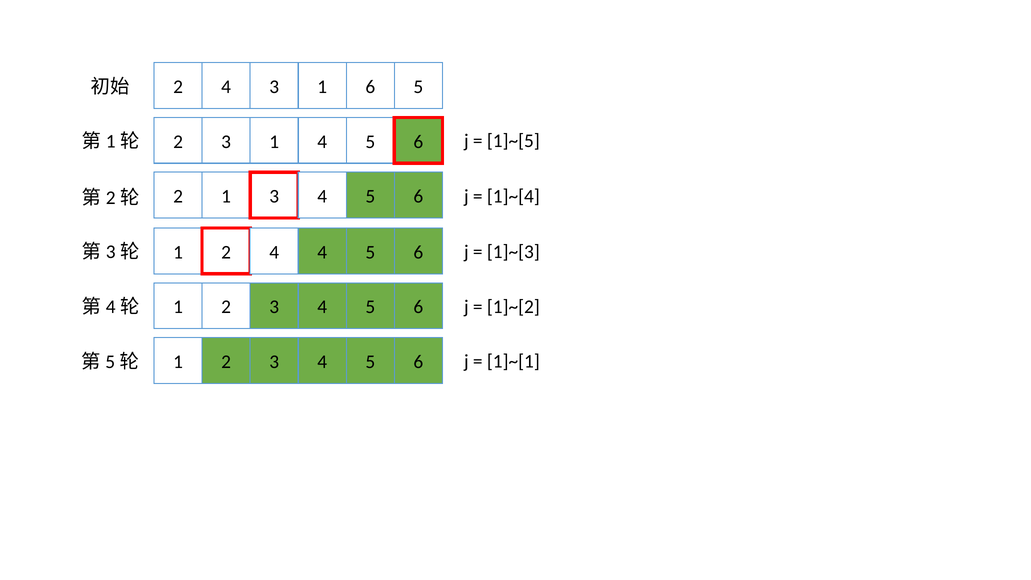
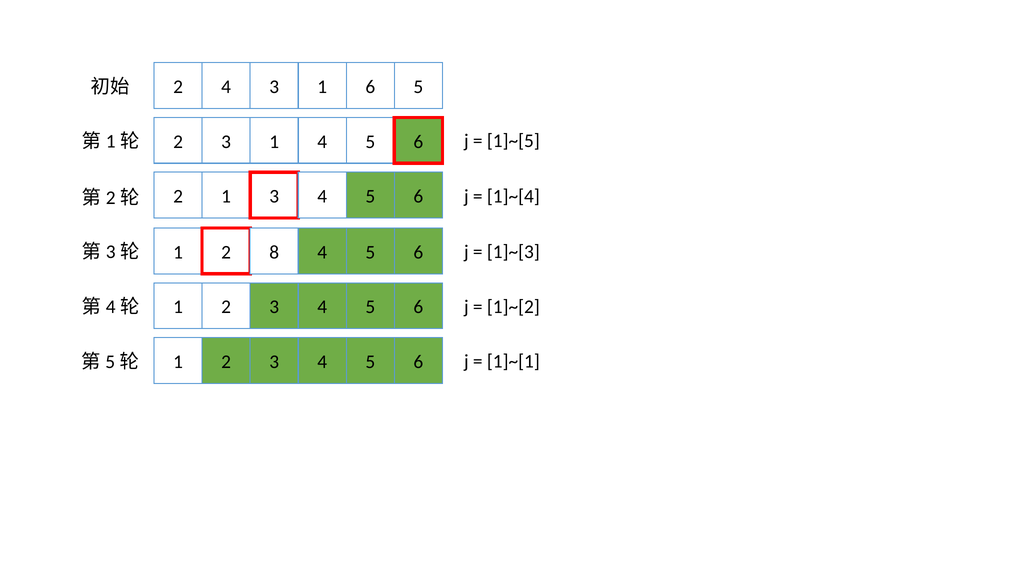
1 2 4: 4 -> 8
